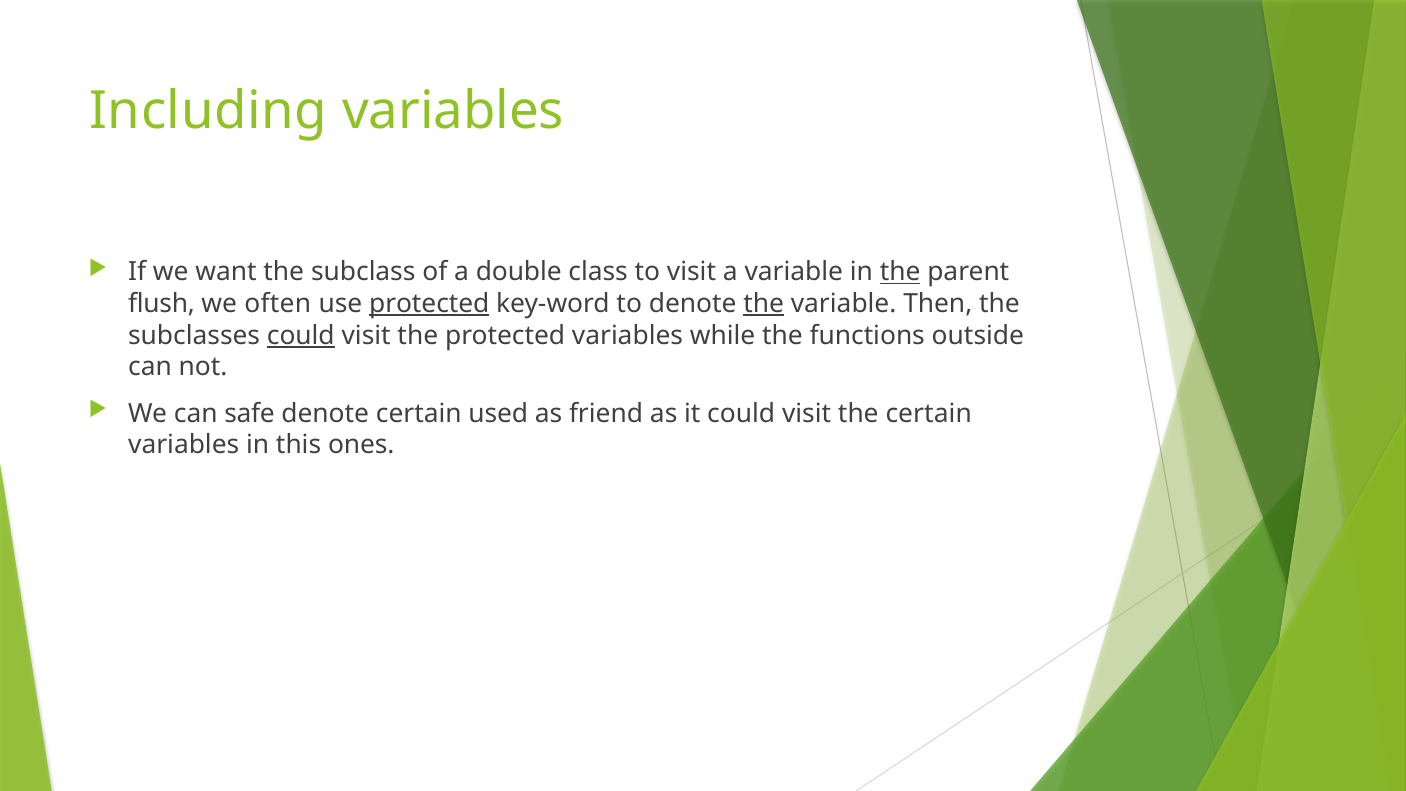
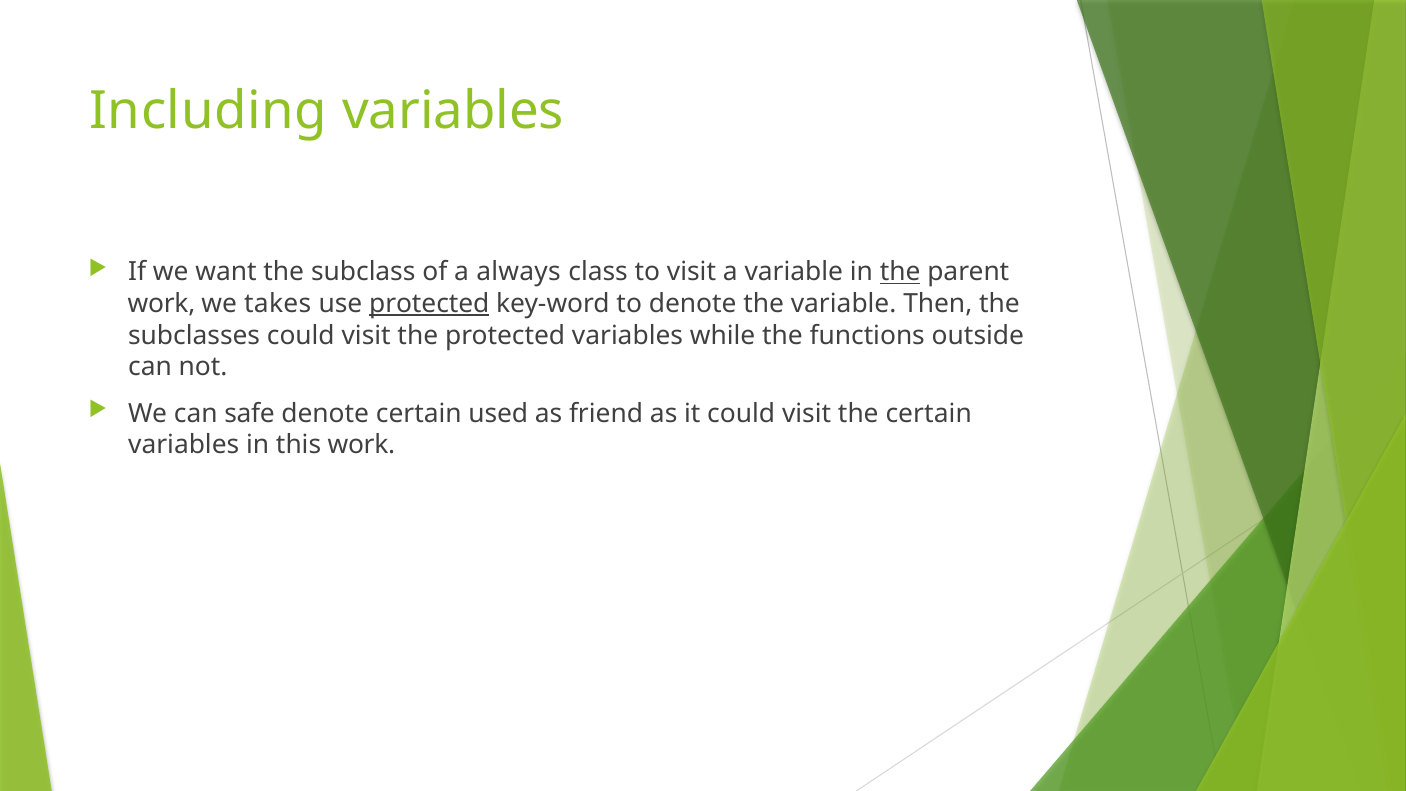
double: double -> always
flush at (162, 304): flush -> work
often: often -> takes
the at (764, 304) underline: present -> none
could at (301, 335) underline: present -> none
this ones: ones -> work
